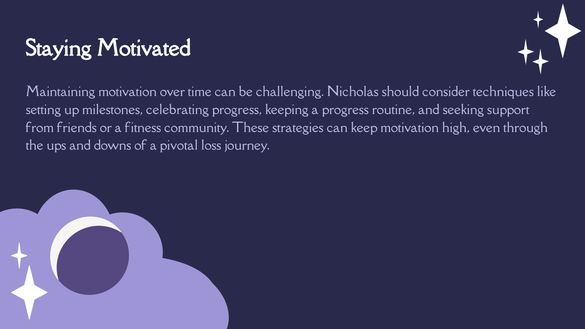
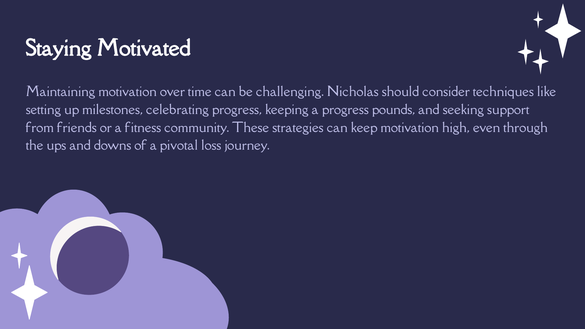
routine: routine -> pounds
